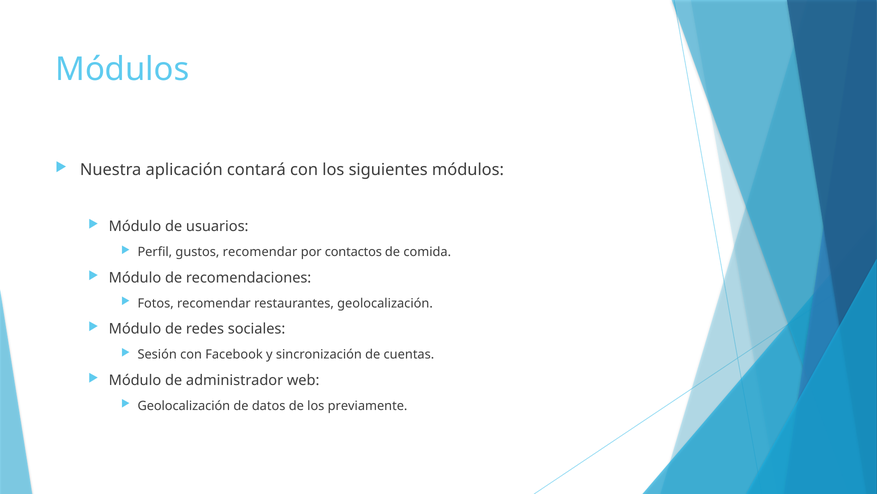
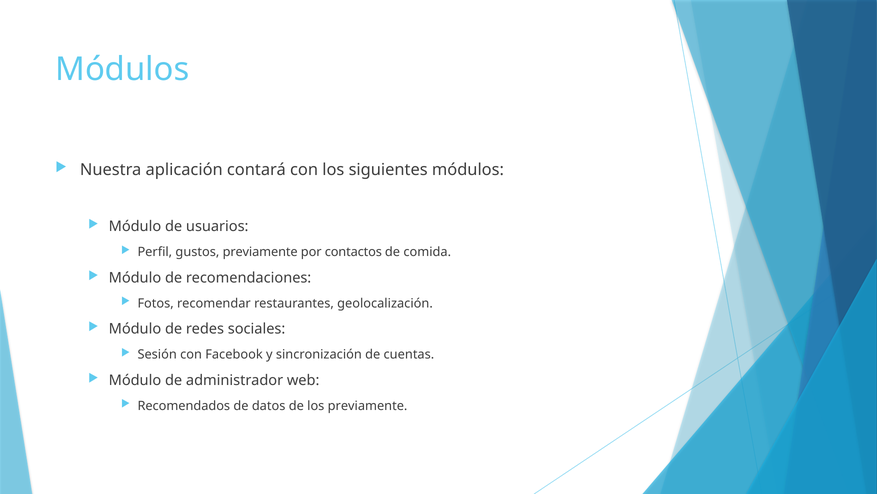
gustos recomendar: recomendar -> previamente
Geolocalización at (184, 405): Geolocalización -> Recomendados
